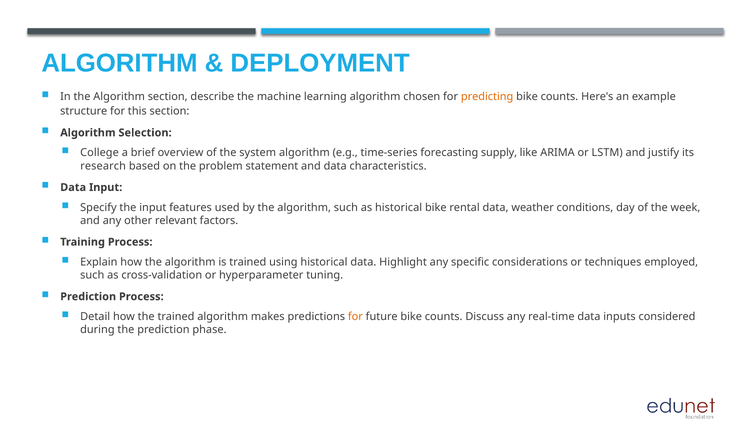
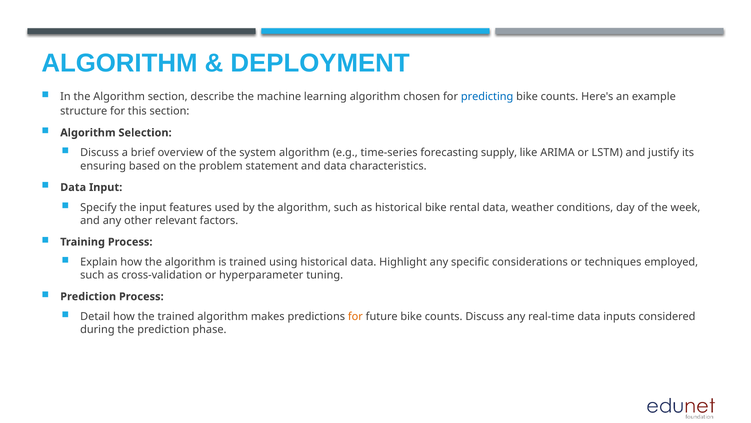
predicting colour: orange -> blue
College at (100, 153): College -> Discuss
research: research -> ensuring
